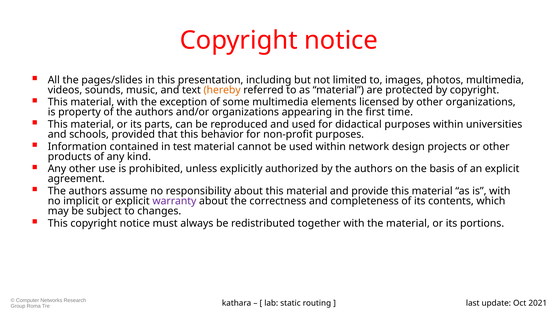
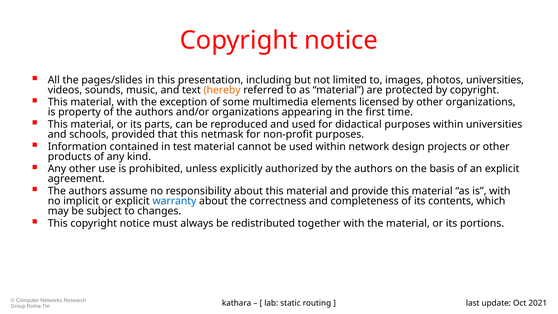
photos multimedia: multimedia -> universities
behavior: behavior -> netmask
warranty colour: purple -> blue
